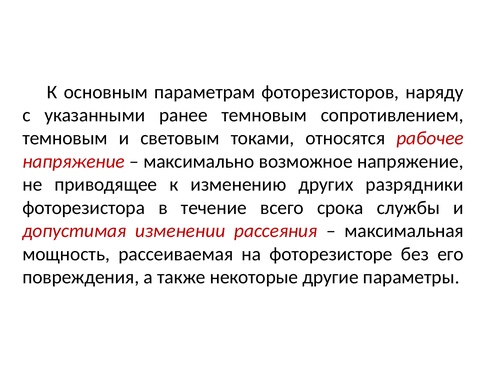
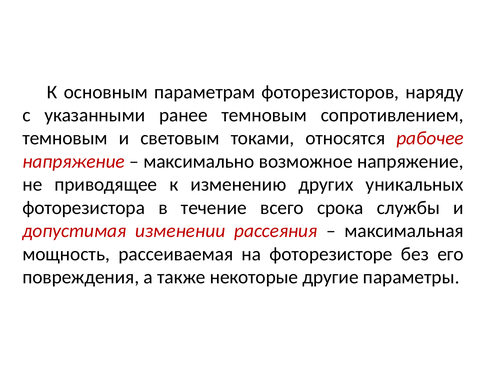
разрядники: разрядники -> уникальных
